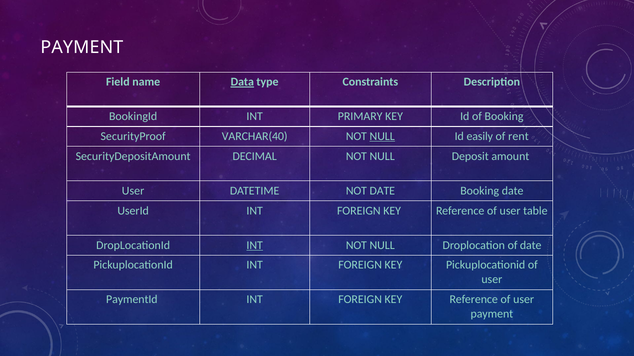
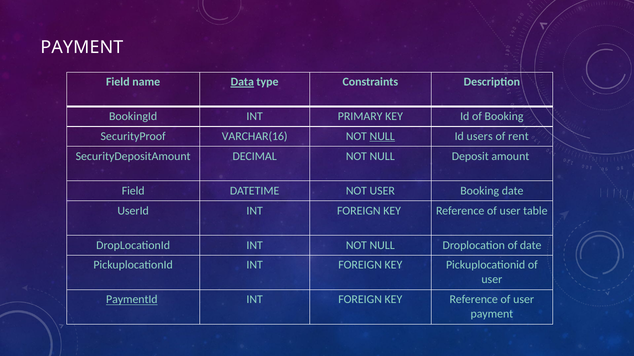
VARCHAR(40: VARCHAR(40 -> VARCHAR(16
easily: easily -> users
User at (133, 191): User -> Field
NOT DATE: DATE -> USER
INT at (255, 246) underline: present -> none
PaymentId underline: none -> present
